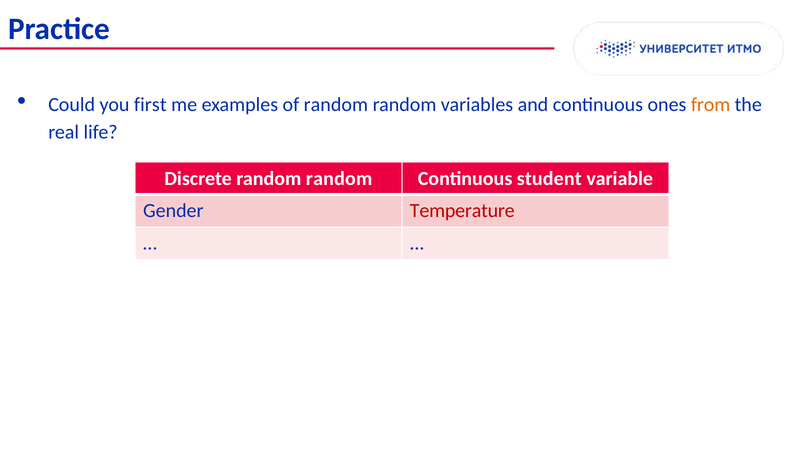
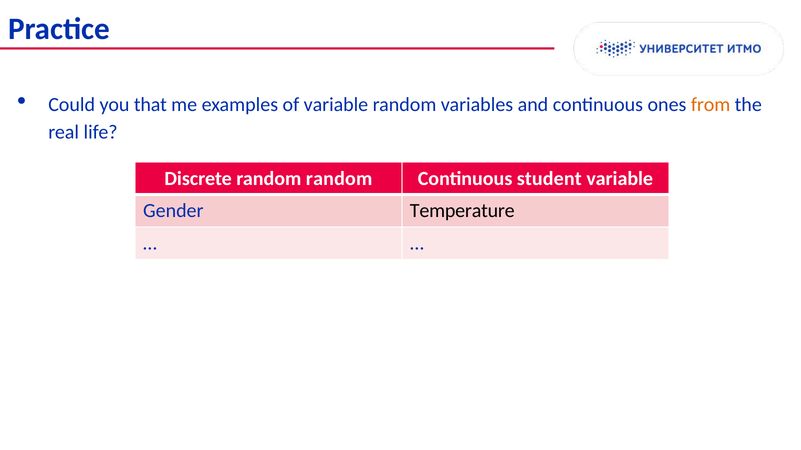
first: first -> that
of random: random -> variable
Temperature colour: red -> black
